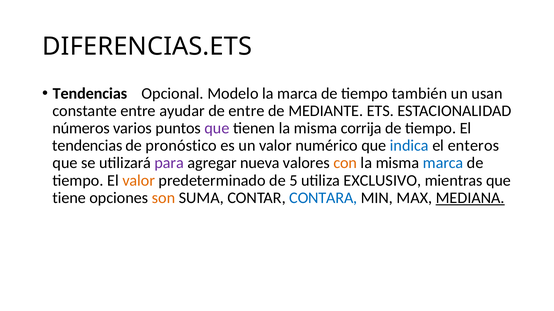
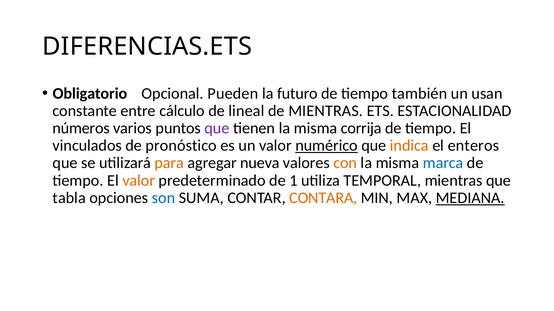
Tendencias at (90, 94): Tendencias -> Obligatorio
Modelo: Modelo -> Pueden
la marca: marca -> futuro
ayudar: ayudar -> cálculo
de entre: entre -> lineal
de MEDIANTE: MEDIANTE -> MIENTRAS
tendencias at (87, 146): tendencias -> vinculados
numérico underline: none -> present
indica colour: blue -> orange
para colour: purple -> orange
5: 5 -> 1
EXCLUSIVO: EXCLUSIVO -> TEMPORAL
tiene: tiene -> tabla
son colour: orange -> blue
CONTARA colour: blue -> orange
